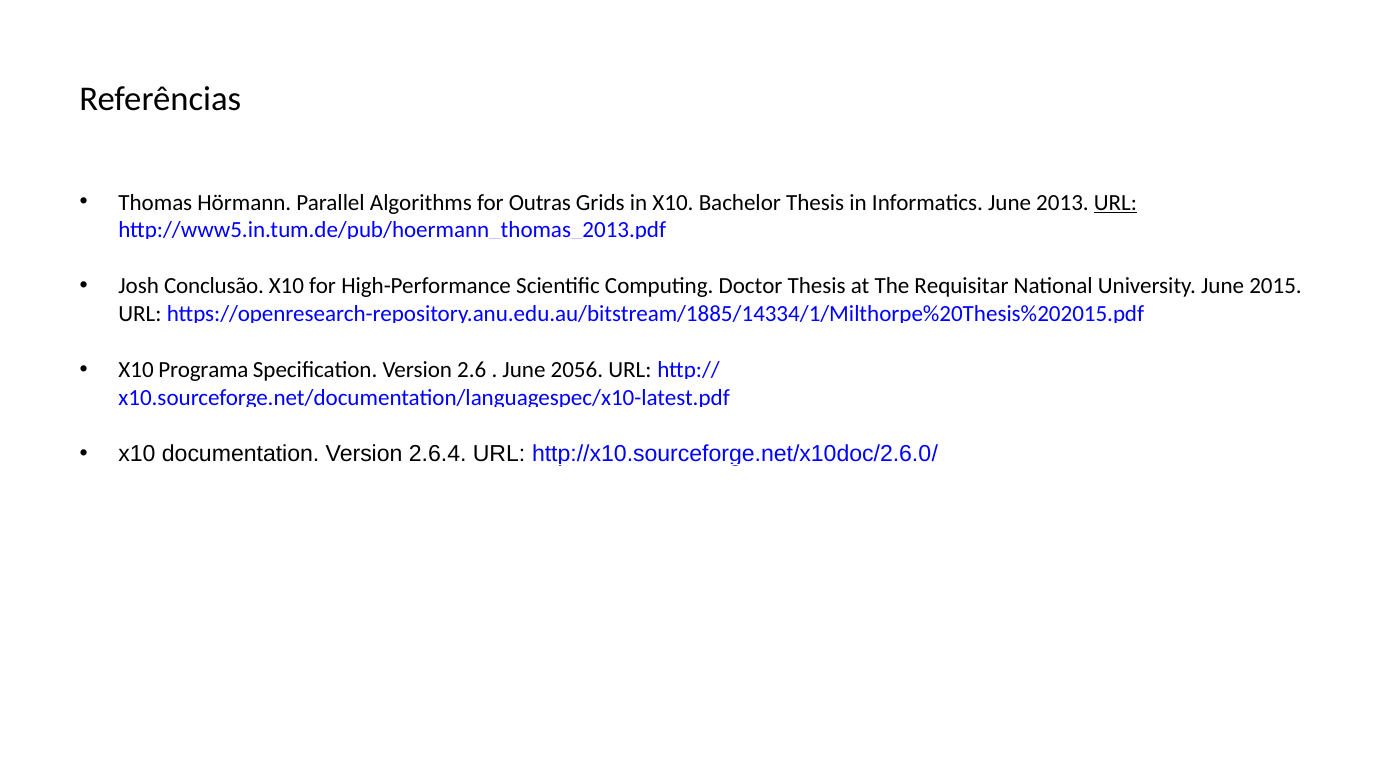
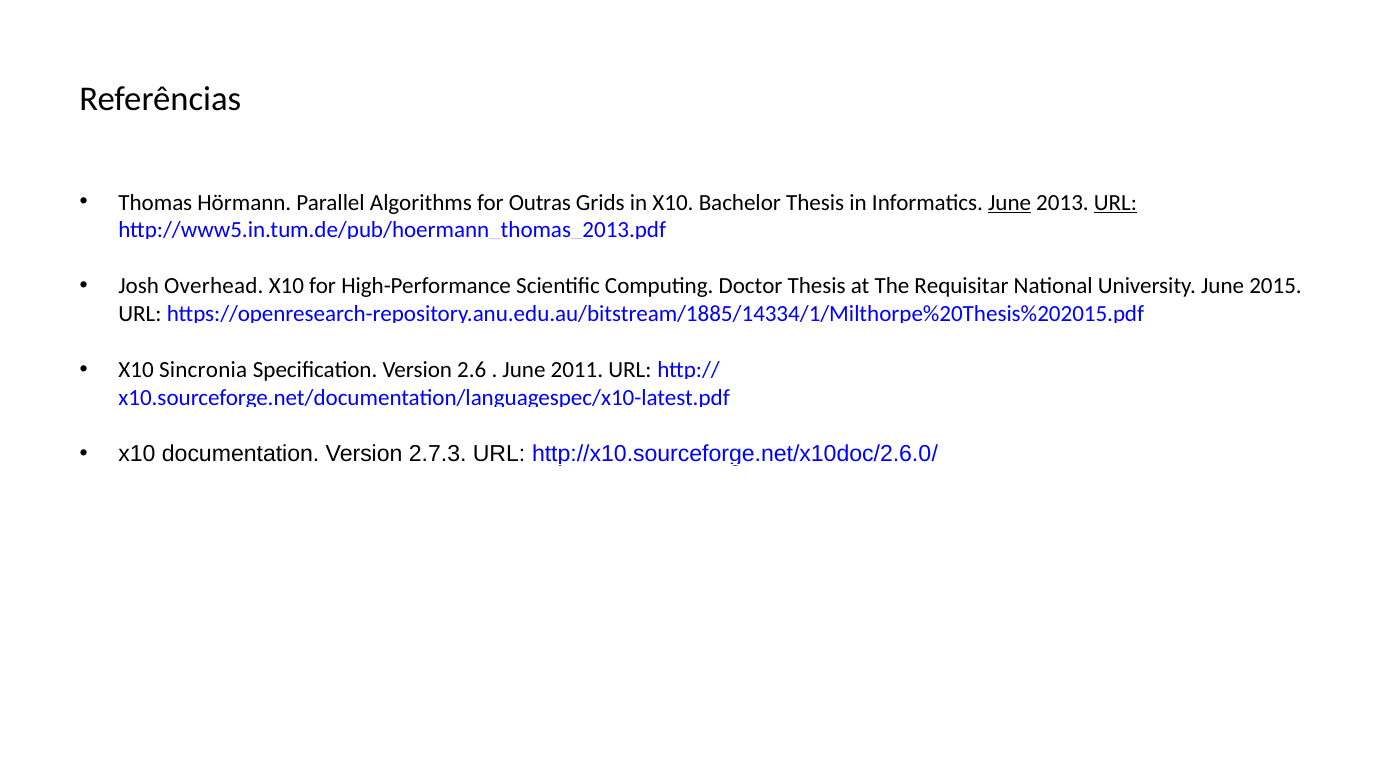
June at (1010, 202) underline: none -> present
Conclusão: Conclusão -> Overhead
Programa: Programa -> Sincronia
2056: 2056 -> 2011
2.6.4: 2.6.4 -> 2.7.3
